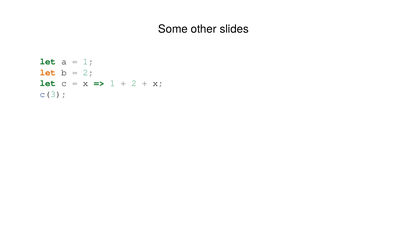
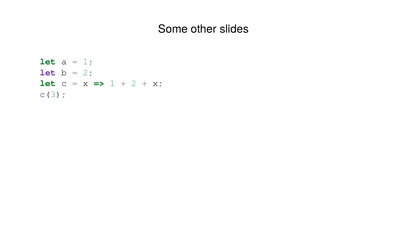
let at (48, 72) colour: orange -> purple
